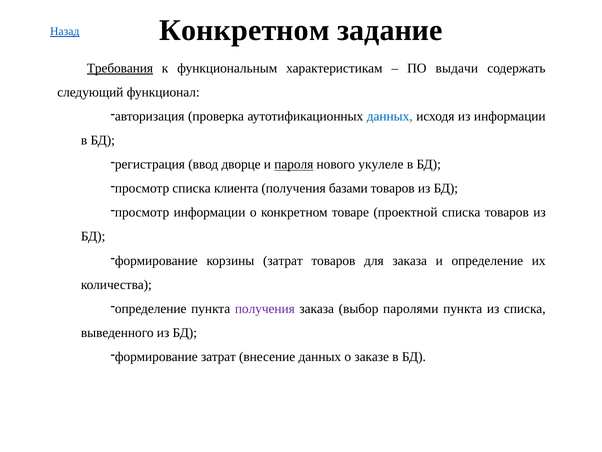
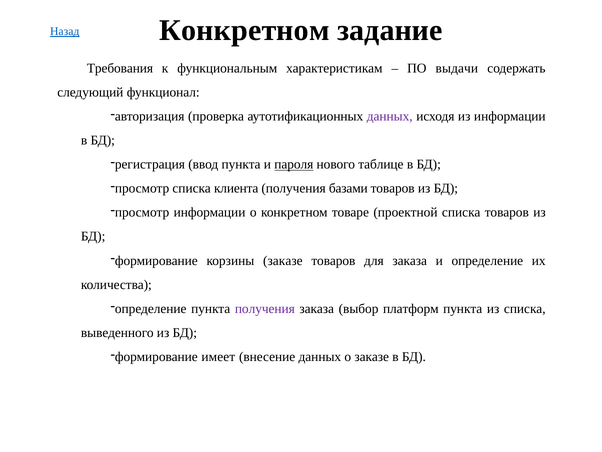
Требования underline: present -> none
данных at (390, 116) colour: blue -> purple
ввод дворце: дворце -> пункта
укулеле: укулеле -> таблице
корзины затрат: затрат -> заказе
паролями: паролями -> платформ
затрат at (218, 356): затрат -> имеет
